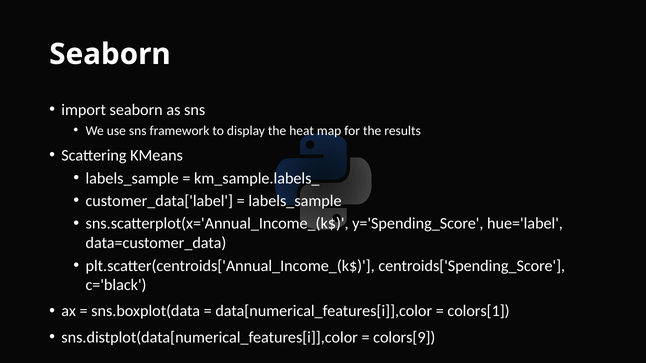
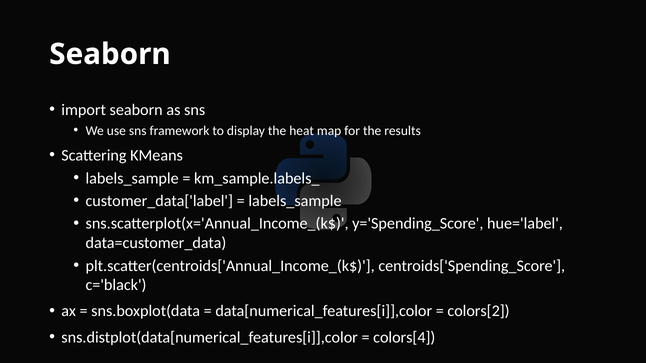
colors[1: colors[1 -> colors[2
colors[9: colors[9 -> colors[4
